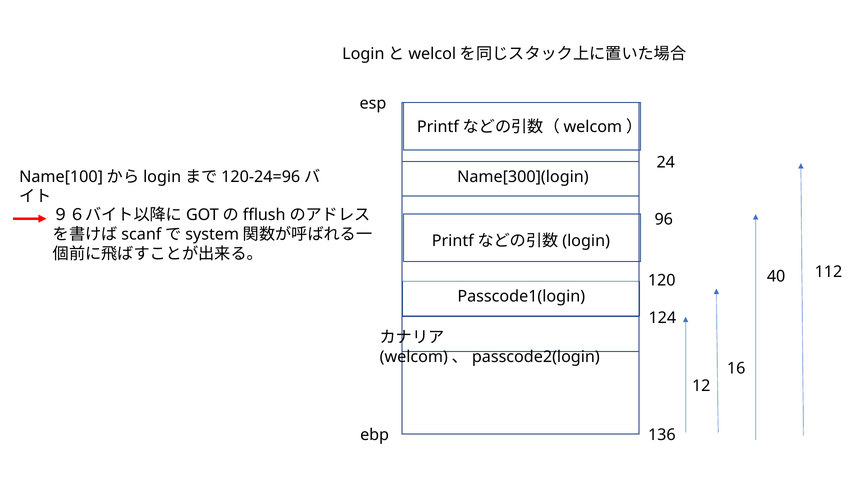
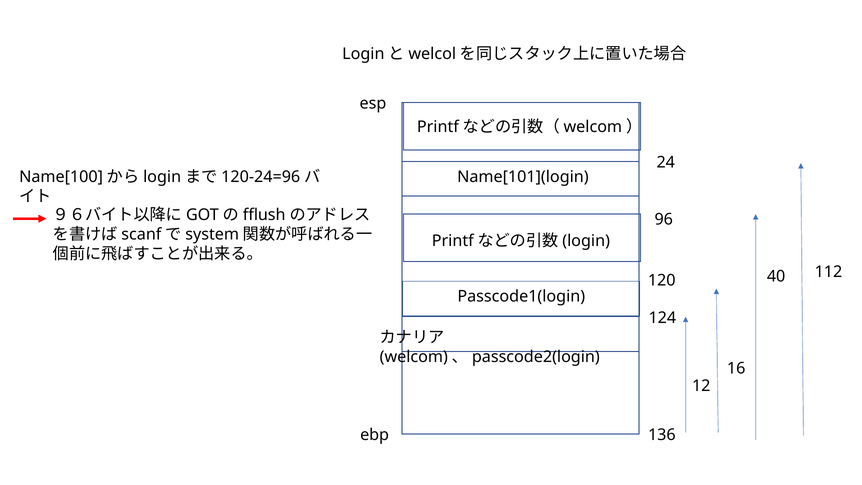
Name[300](login: Name[300](login -> Name[101](login
